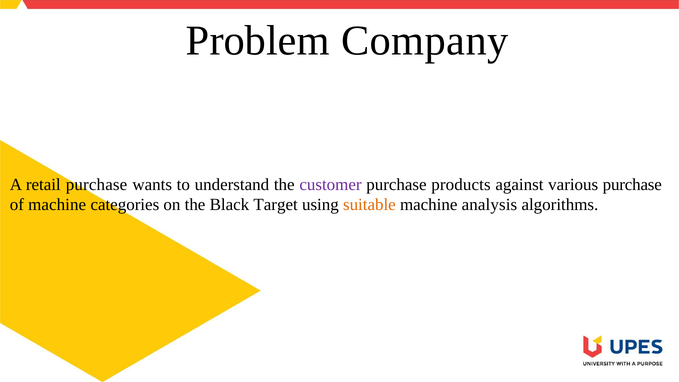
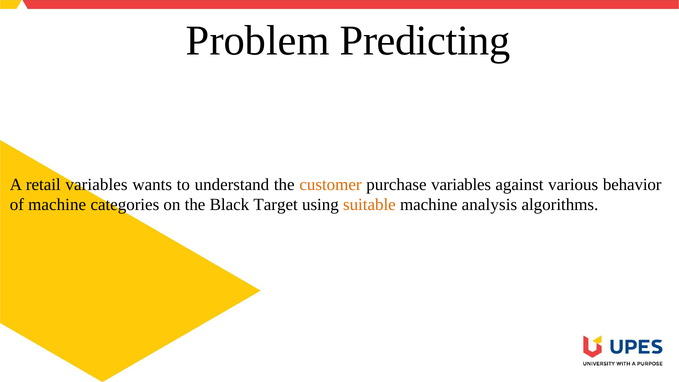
Company: Company -> Predicting
retail purchase: purchase -> variables
customer colour: purple -> orange
purchase products: products -> variables
various purchase: purchase -> behavior
